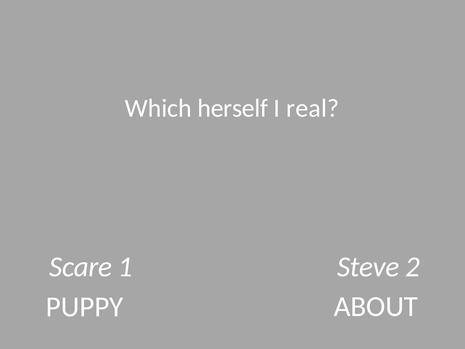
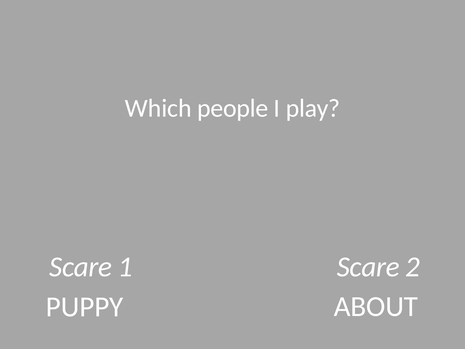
herself: herself -> people
real: real -> play
1 Steve: Steve -> Scare
